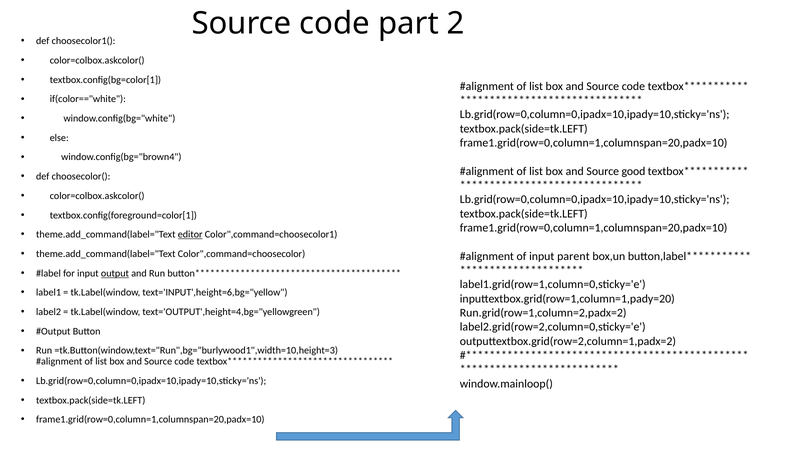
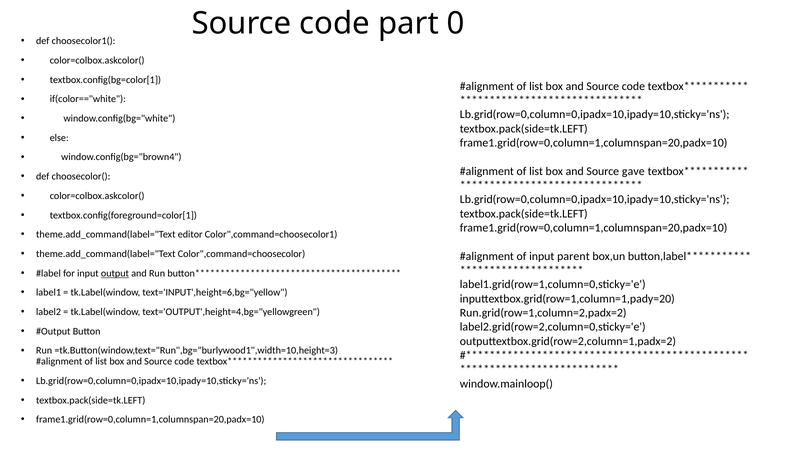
2: 2 -> 0
good: good -> gave
editor underline: present -> none
